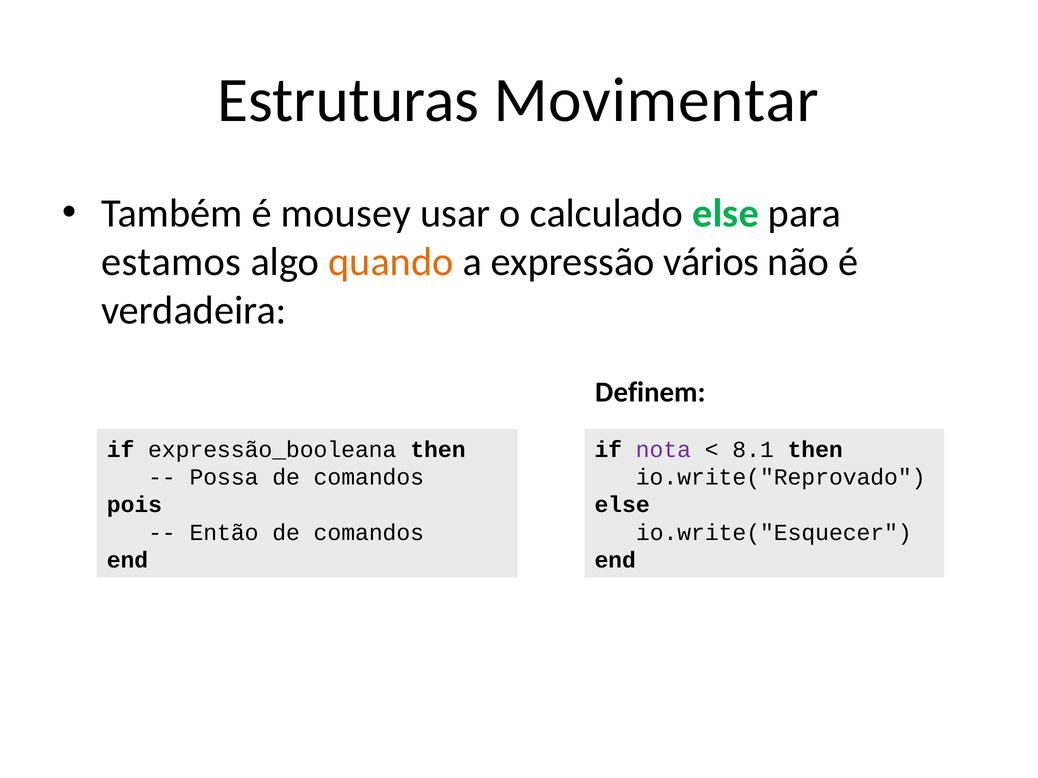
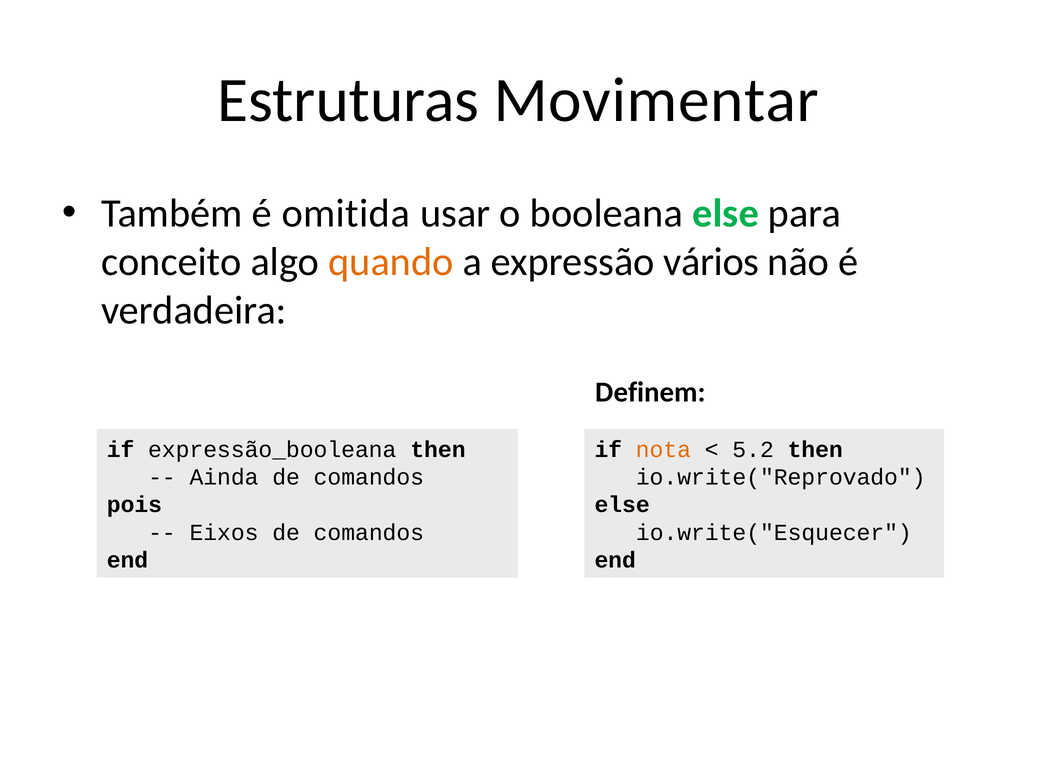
mousey: mousey -> omitida
calculado: calculado -> booleana
estamos: estamos -> conceito
nota colour: purple -> orange
8.1: 8.1 -> 5.2
Possa: Possa -> Ainda
Então: Então -> Eixos
